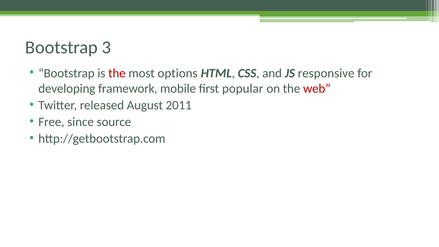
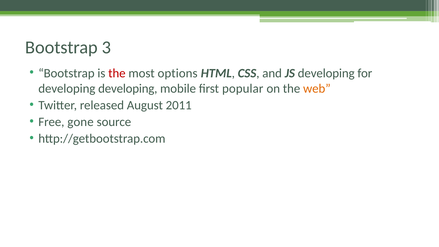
JS responsive: responsive -> developing
developing framework: framework -> developing
web colour: red -> orange
since: since -> gone
